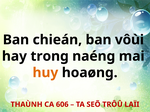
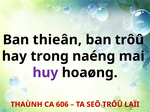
chieán: chieán -> thieân
ban vôùi: vôùi -> trôû
huy colour: orange -> purple
